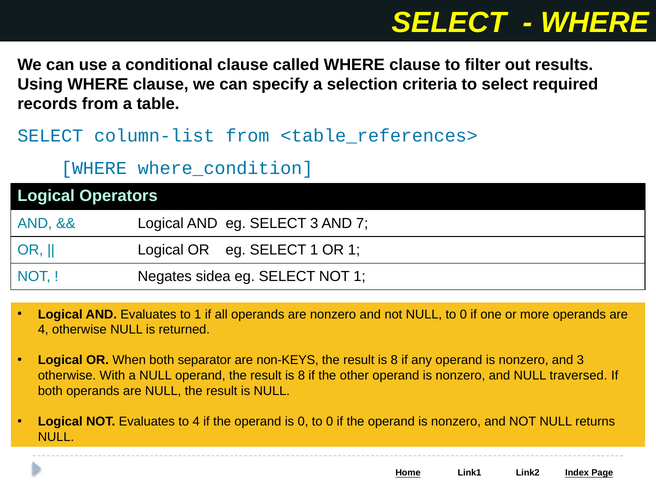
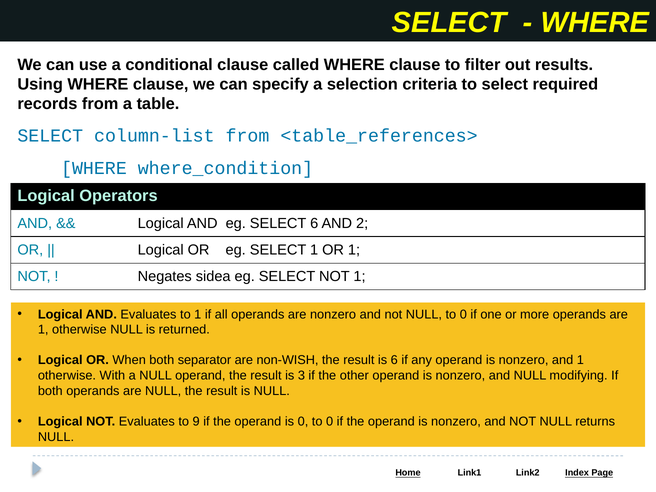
SELECT 3: 3 -> 6
7: 7 -> 2
4 at (43, 330): 4 -> 1
non-KEYS: non-KEYS -> non-WISH
8 at (394, 360): 8 -> 6
and 3: 3 -> 1
8 at (301, 376): 8 -> 3
traversed: traversed -> modifying
to 4: 4 -> 9
